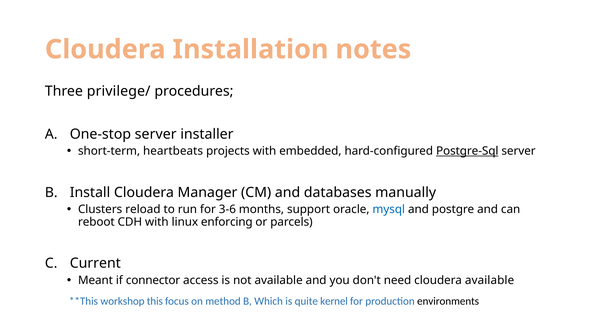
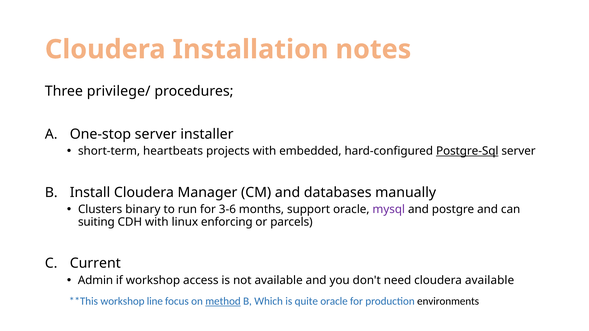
reload: reload -> binary
mysql colour: blue -> purple
reboot: reboot -> suiting
Meant: Meant -> Admin
if connector: connector -> workshop
this: this -> line
method underline: none -> present
quite kernel: kernel -> oracle
